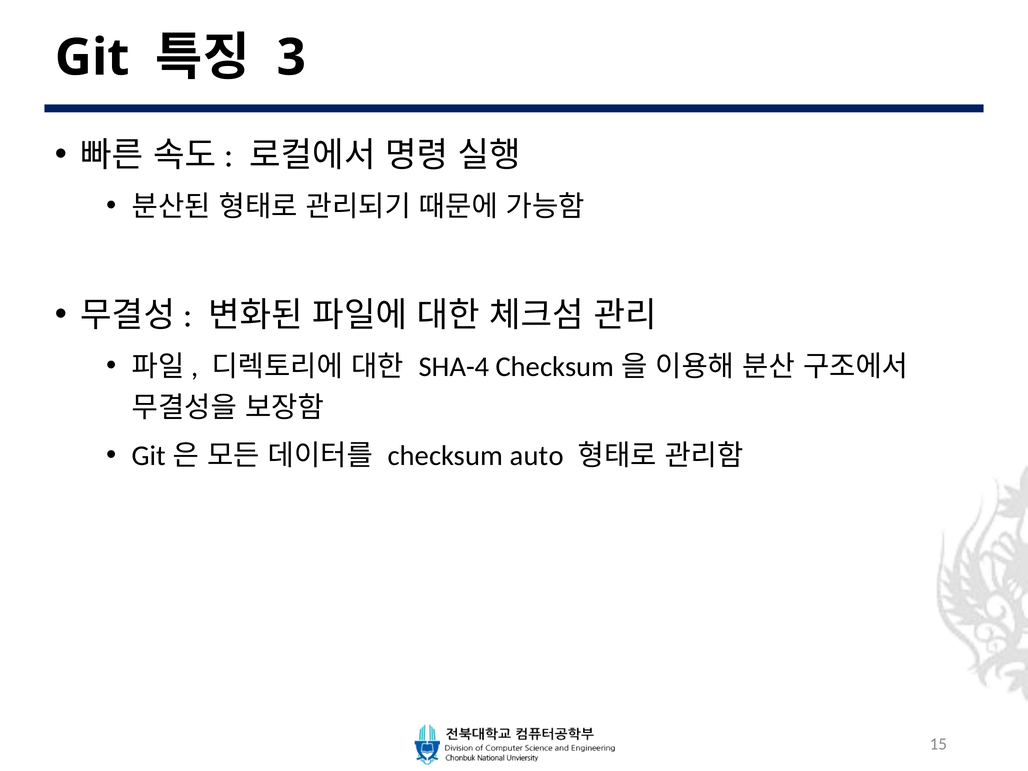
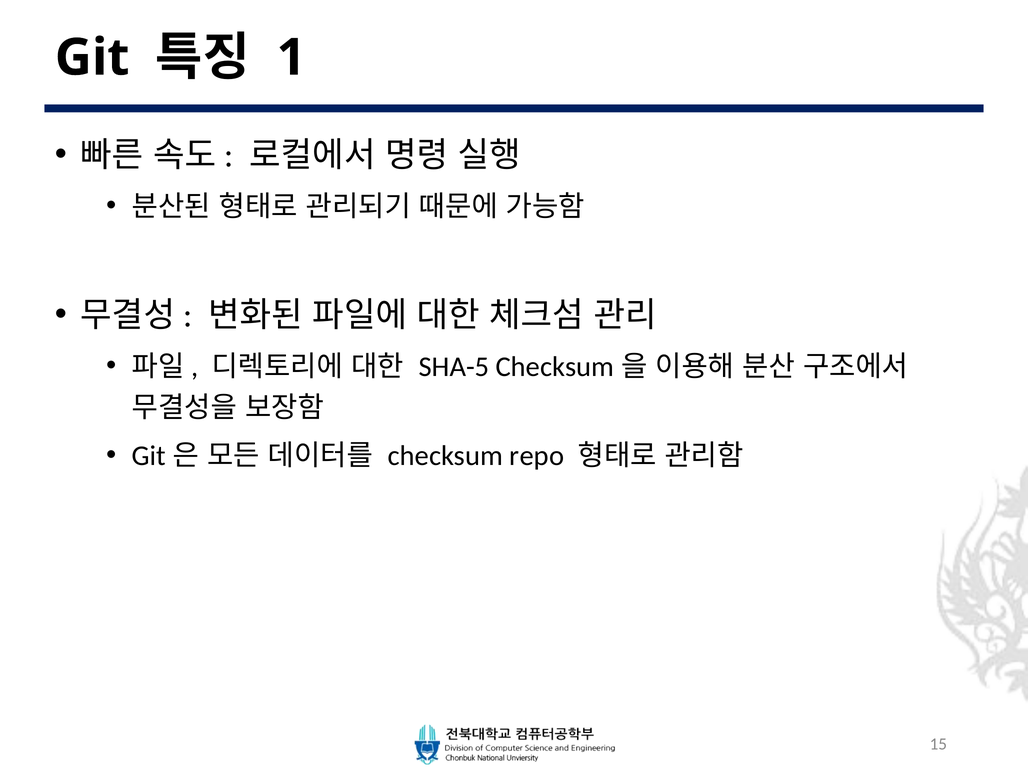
3: 3 -> 1
SHA-4: SHA-4 -> SHA-5
auto: auto -> repo
